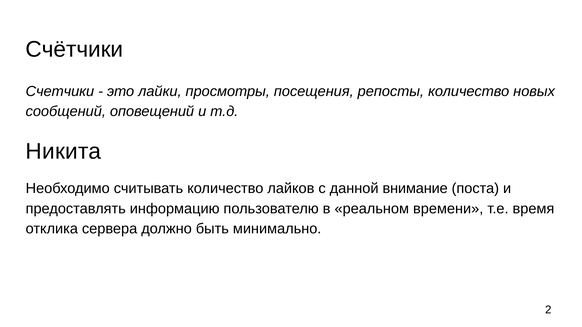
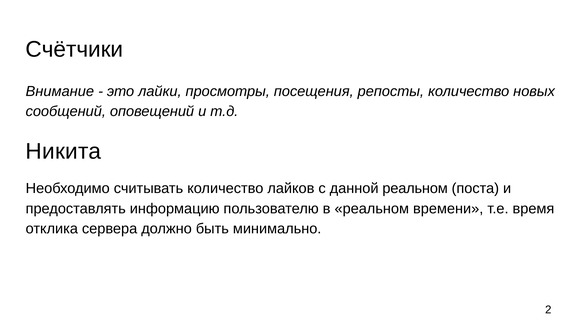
Счетчики: Счетчики -> Внимание
данной внимание: внимание -> реальном
